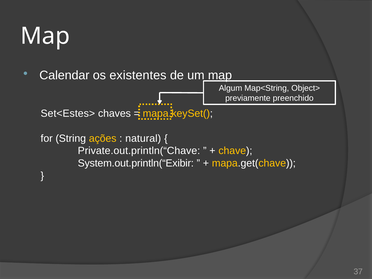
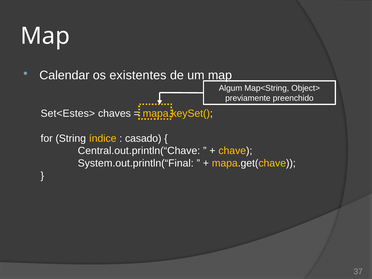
ações: ações -> índice
natural: natural -> casado
Private.out.println(“Chave: Private.out.println(“Chave -> Central.out.println(“Chave
System.out.println(“Exibir: System.out.println(“Exibir -> System.out.println(“Final
